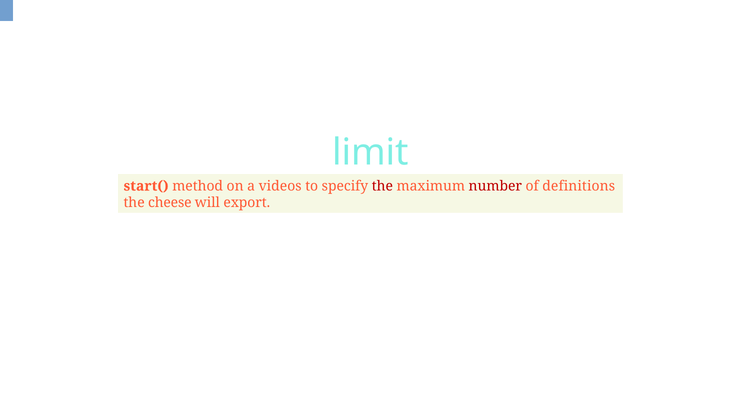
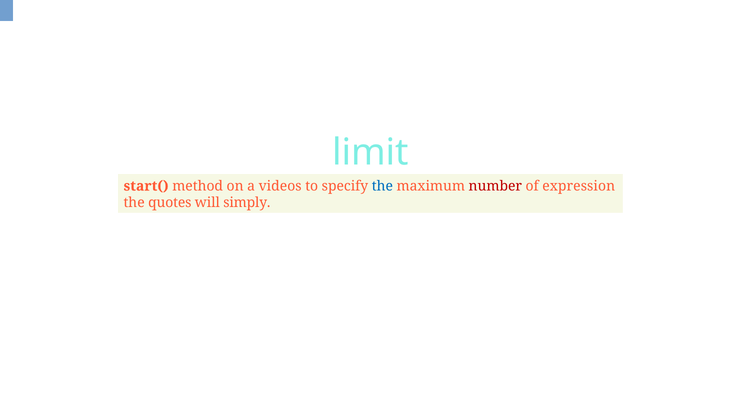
the at (382, 186) colour: red -> blue
definitions: definitions -> expression
cheese: cheese -> quotes
export: export -> simply
